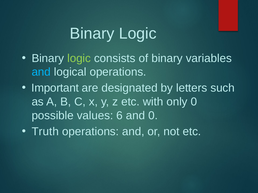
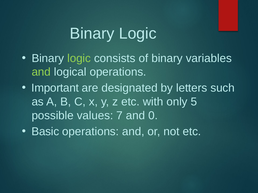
and at (41, 72) colour: light blue -> light green
only 0: 0 -> 5
6: 6 -> 7
Truth: Truth -> Basic
